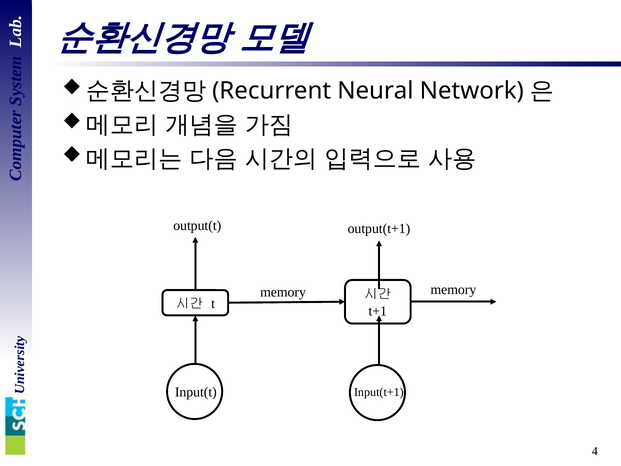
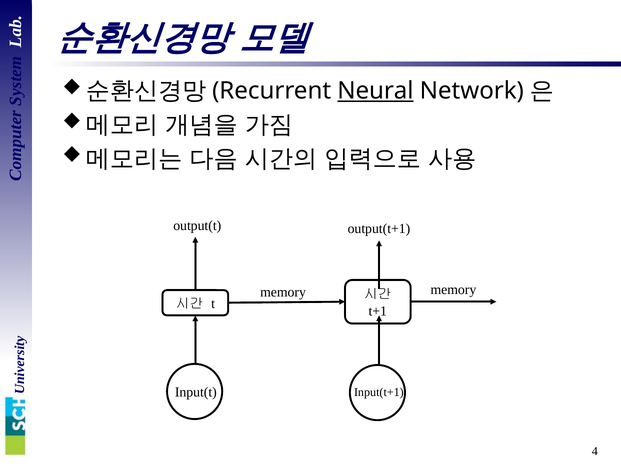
Neural underline: none -> present
